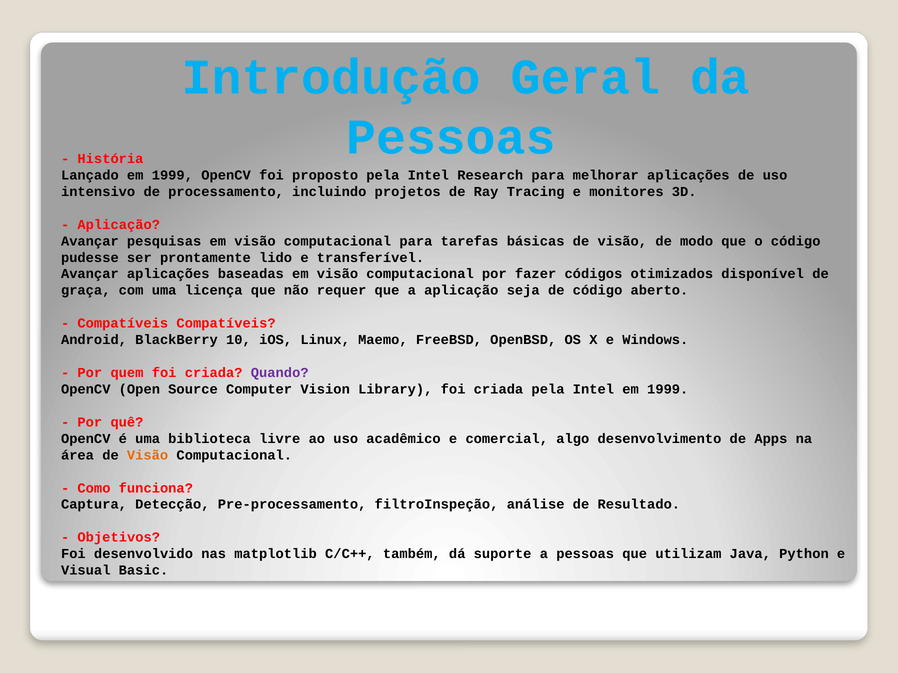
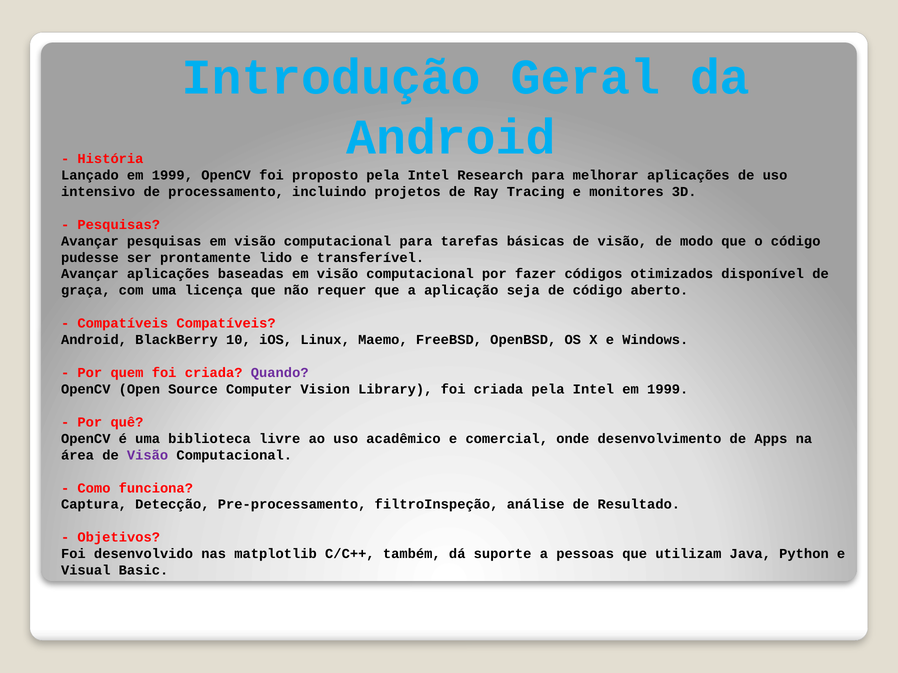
Pessoas at (451, 137): Pessoas -> Android
Aplicação at (119, 225): Aplicação -> Pesquisas
algo: algo -> onde
Visão at (148, 455) colour: orange -> purple
